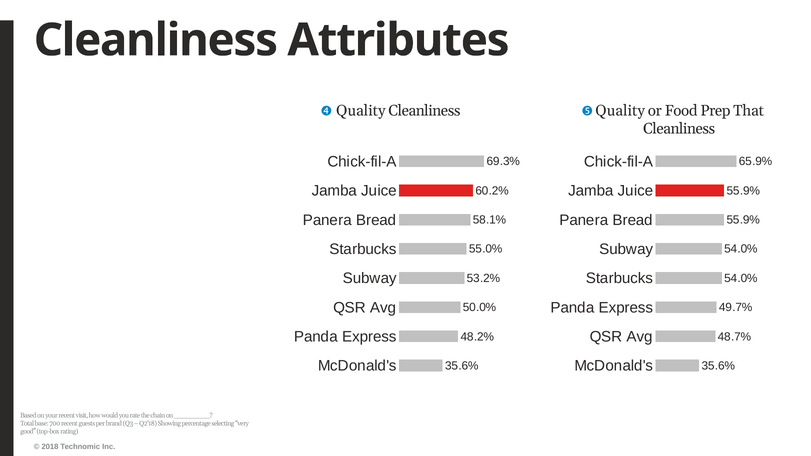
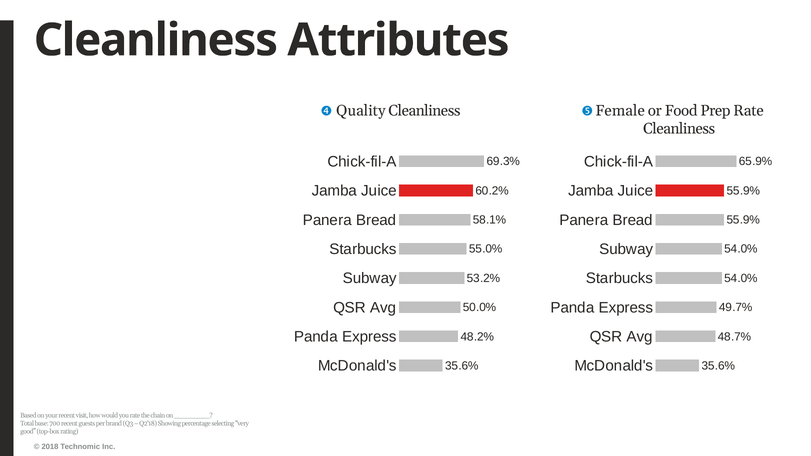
Cleanliness Quality: Quality -> Female
Prep That: That -> Rate
